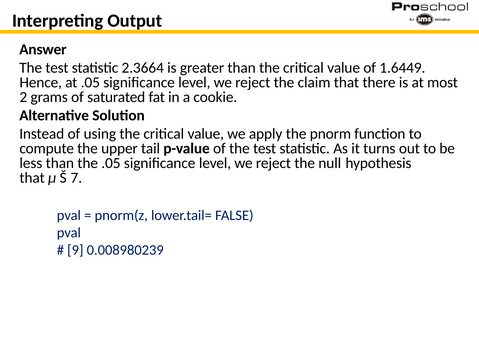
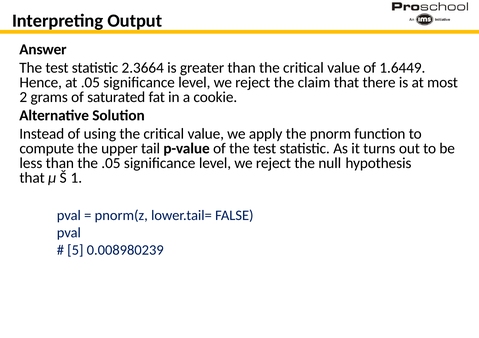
7: 7 -> 1
9: 9 -> 5
